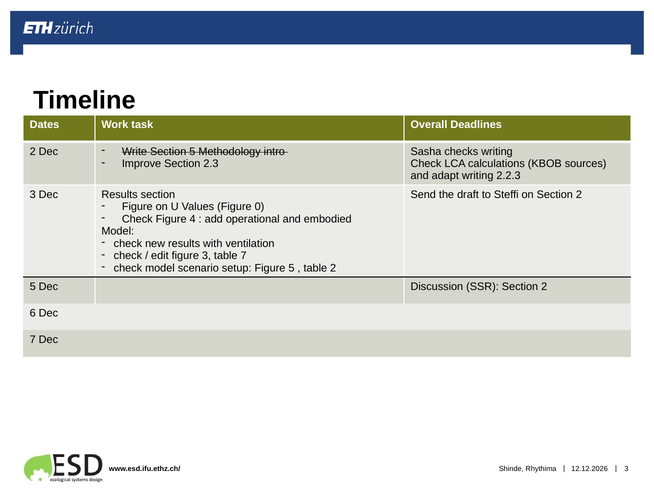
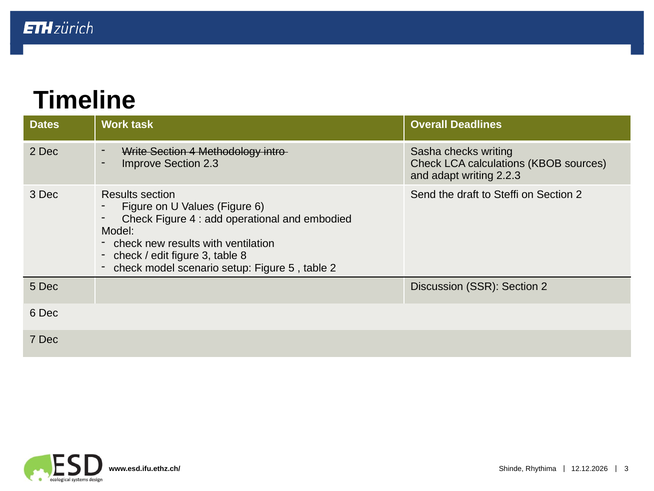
Section 5: 5 -> 4
Figure 0: 0 -> 6
table 7: 7 -> 8
